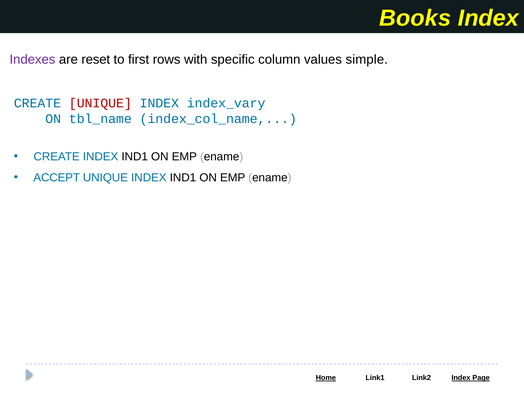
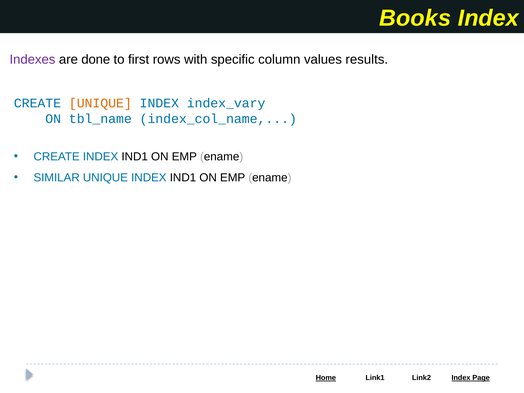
reset: reset -> done
simple: simple -> results
UNIQUE at (100, 103) colour: red -> orange
ACCEPT: ACCEPT -> SIMILAR
